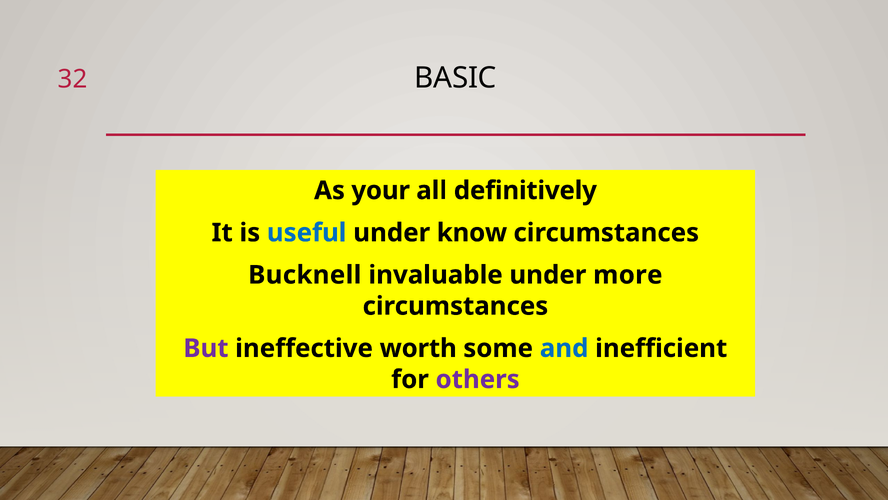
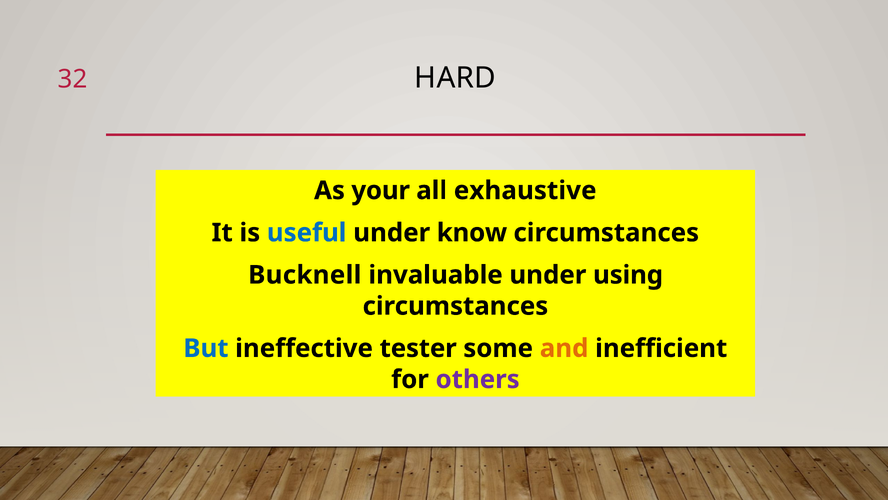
BASIC: BASIC -> HARD
definitively: definitively -> exhaustive
more: more -> using
But colour: purple -> blue
worth: worth -> tester
and colour: blue -> orange
